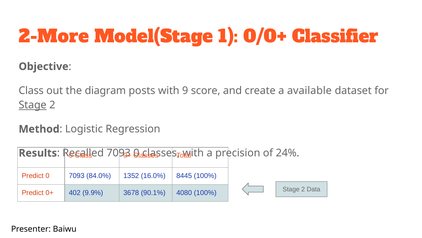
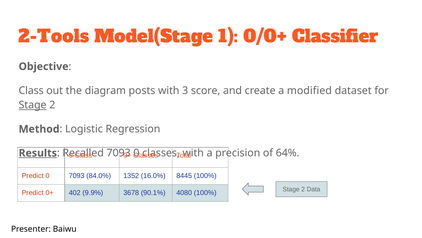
2-More: 2-More -> 2-Tools
9: 9 -> 3
available: available -> modified
Results underline: none -> present
24%: 24% -> 64%
